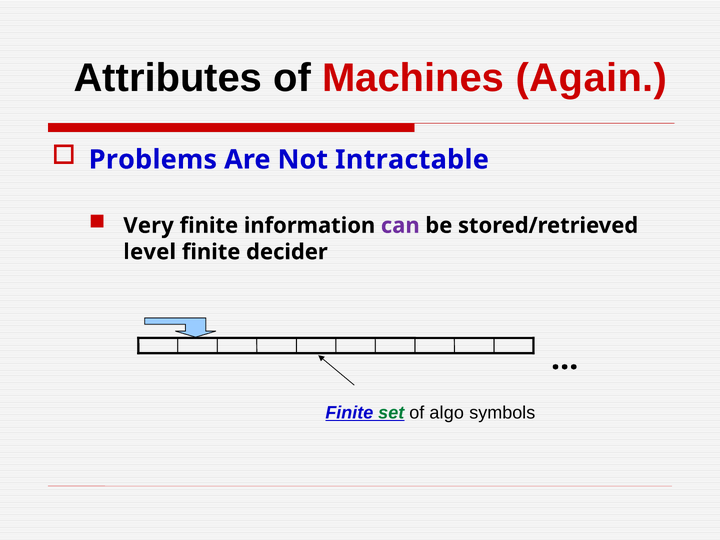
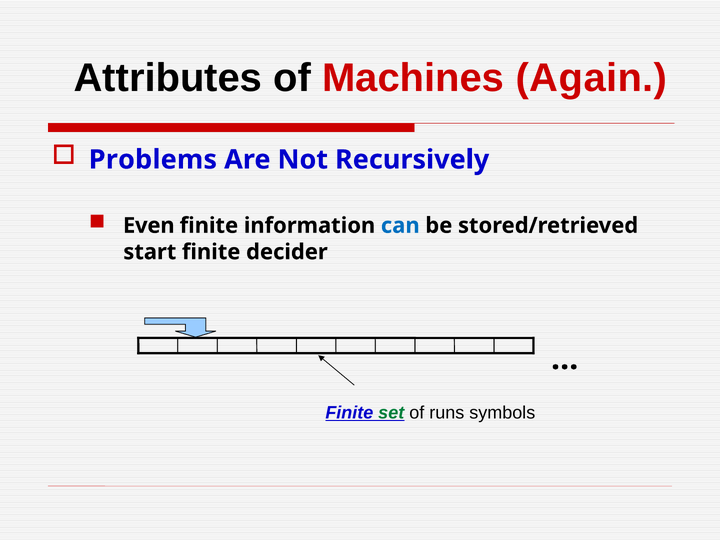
Intractable: Intractable -> Recursively
Very: Very -> Even
can colour: purple -> blue
level: level -> start
algo: algo -> runs
